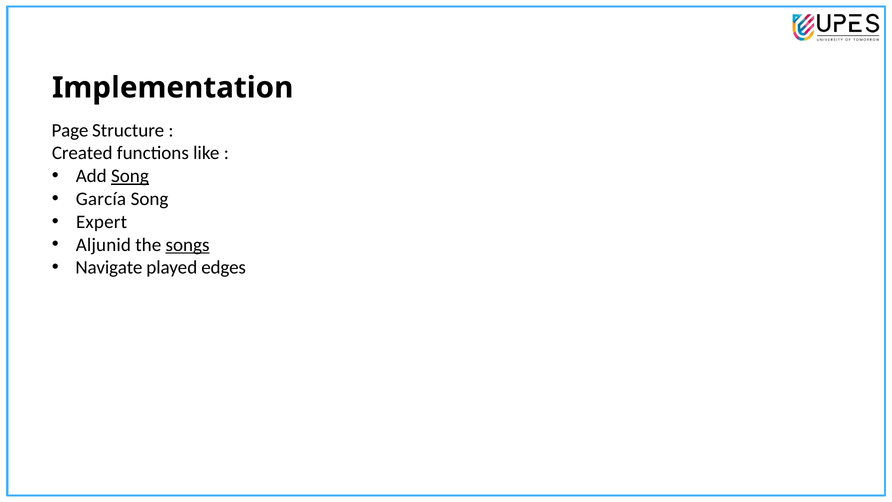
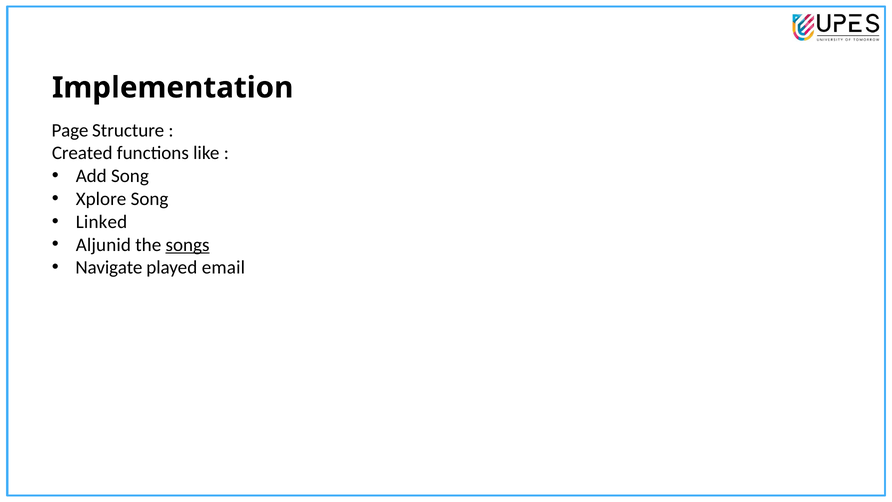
Song at (130, 176) underline: present -> none
García: García -> Xplore
Expert: Expert -> Linked
edges: edges -> email
